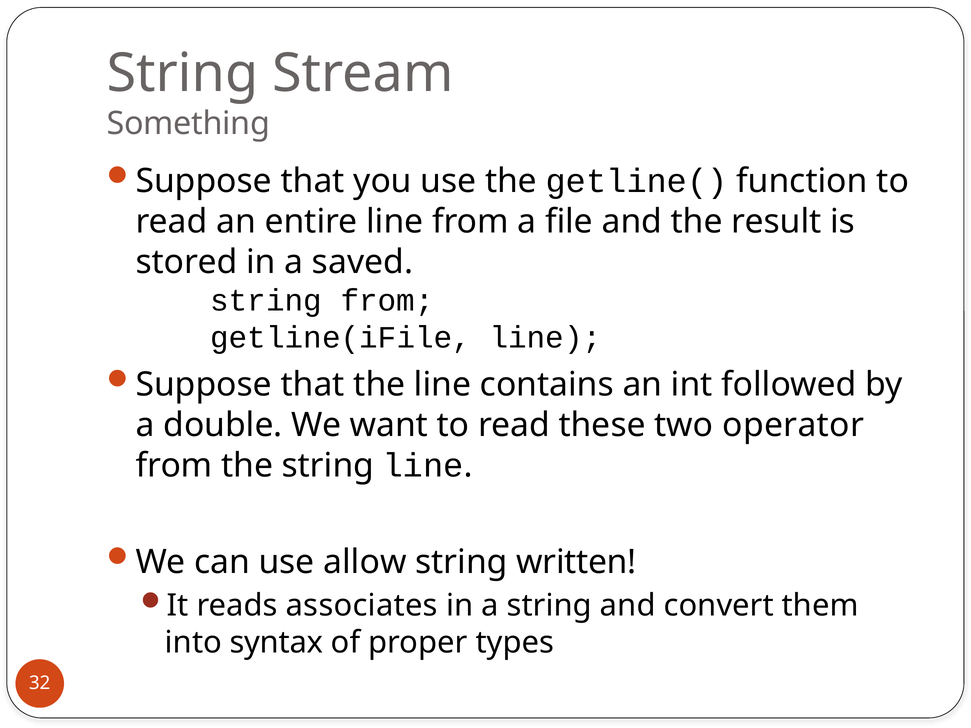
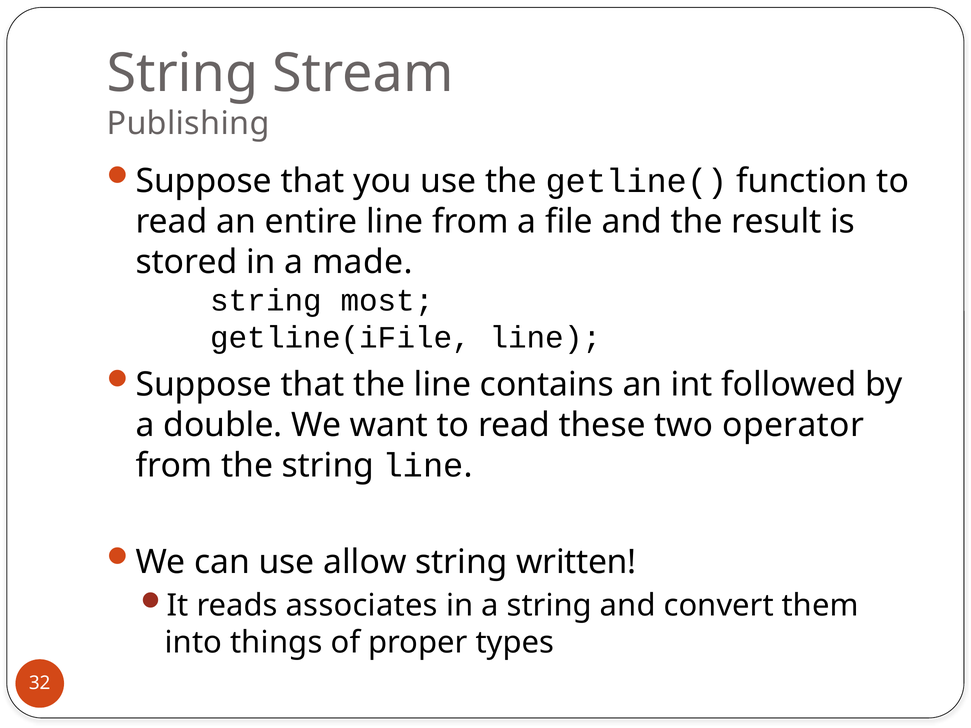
Something: Something -> Publishing
saved: saved -> made
string from: from -> most
syntax: syntax -> things
